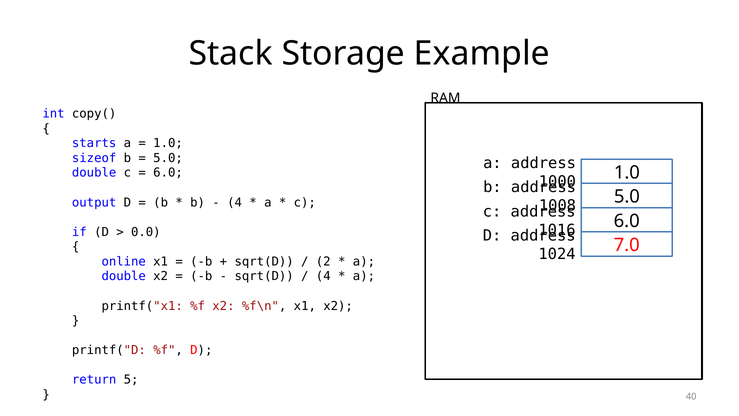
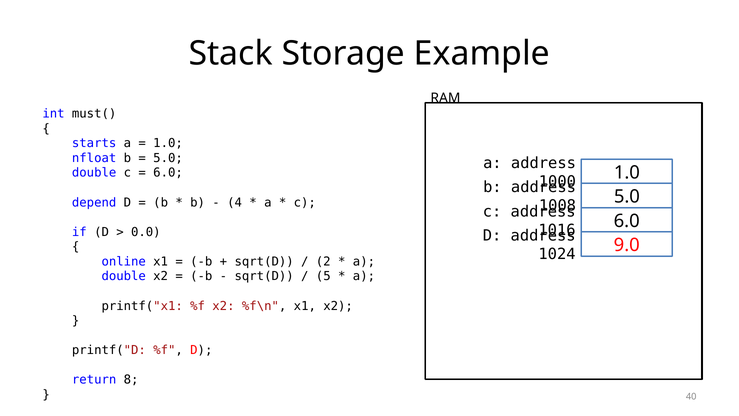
copy(: copy( -> must(
sizeof: sizeof -> nfloat
output: output -> depend
7.0: 7.0 -> 9.0
4 at (323, 276): 4 -> 5
5: 5 -> 8
